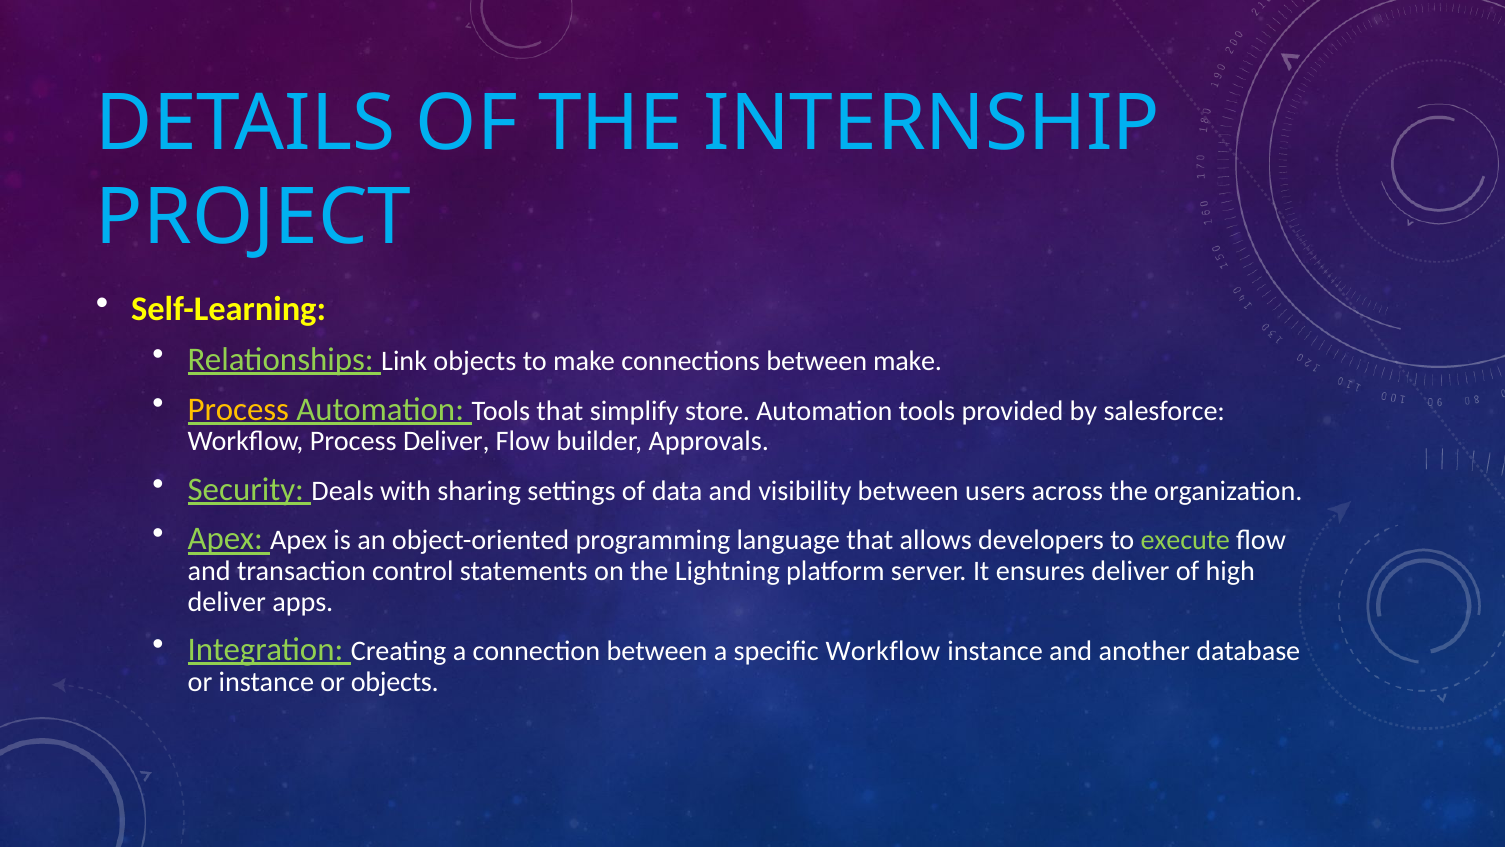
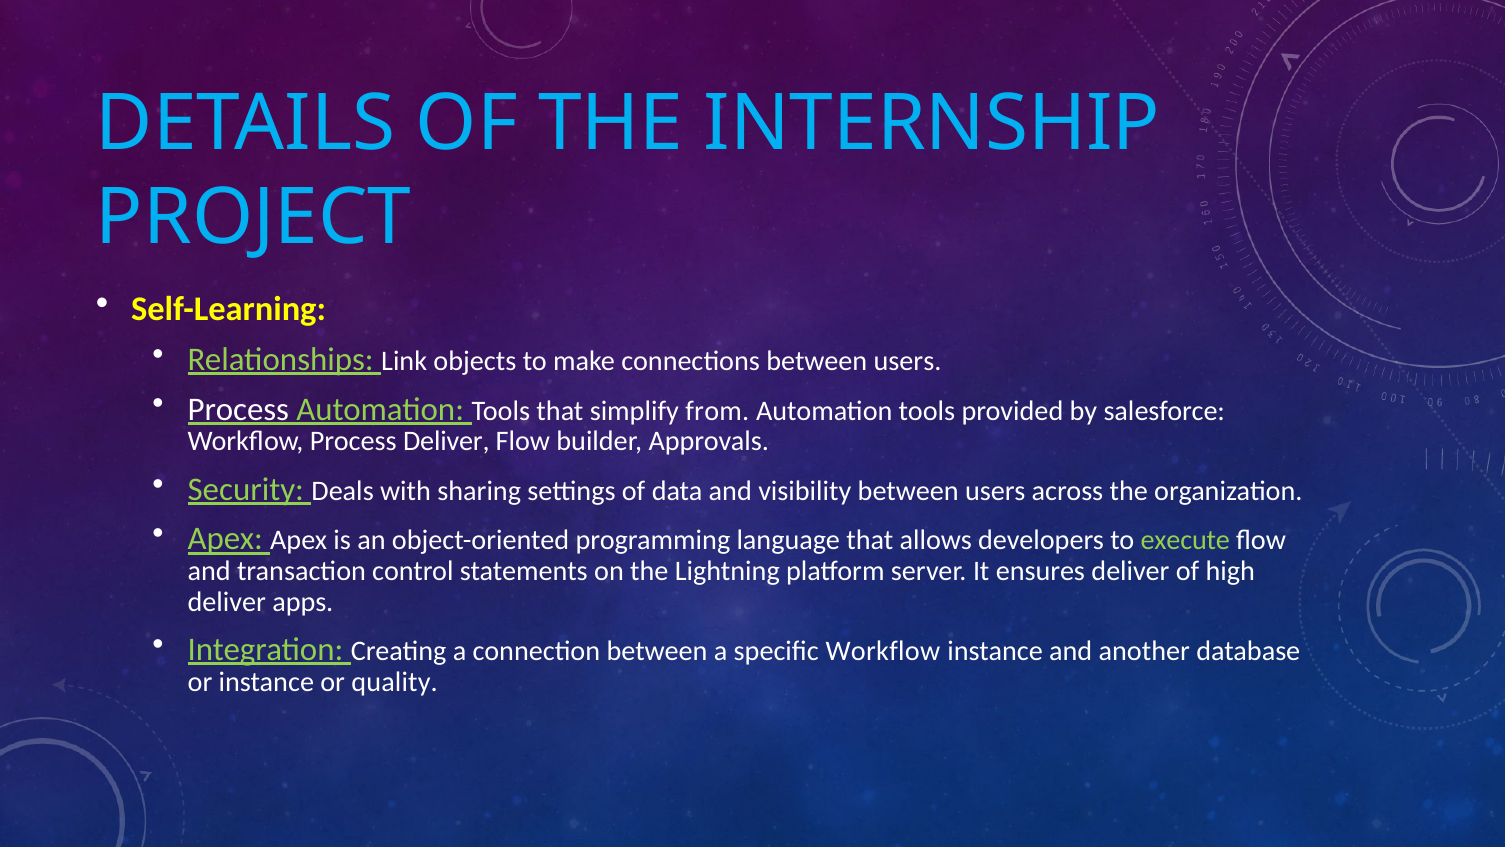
connections between make: make -> users
Process at (238, 409) colour: yellow -> white
store: store -> from
or objects: objects -> quality
